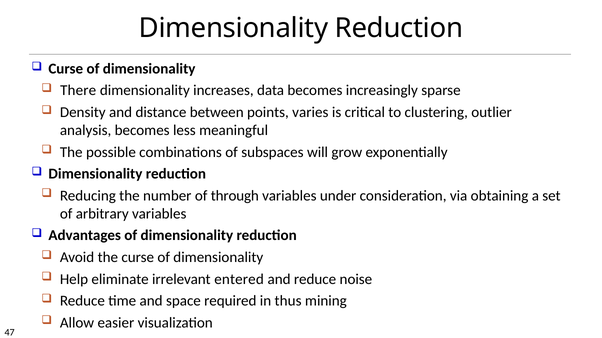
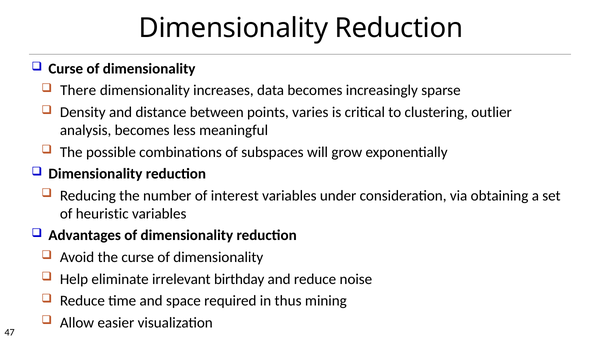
through: through -> interest
arbitrary: arbitrary -> heuristic
entered: entered -> birthday
